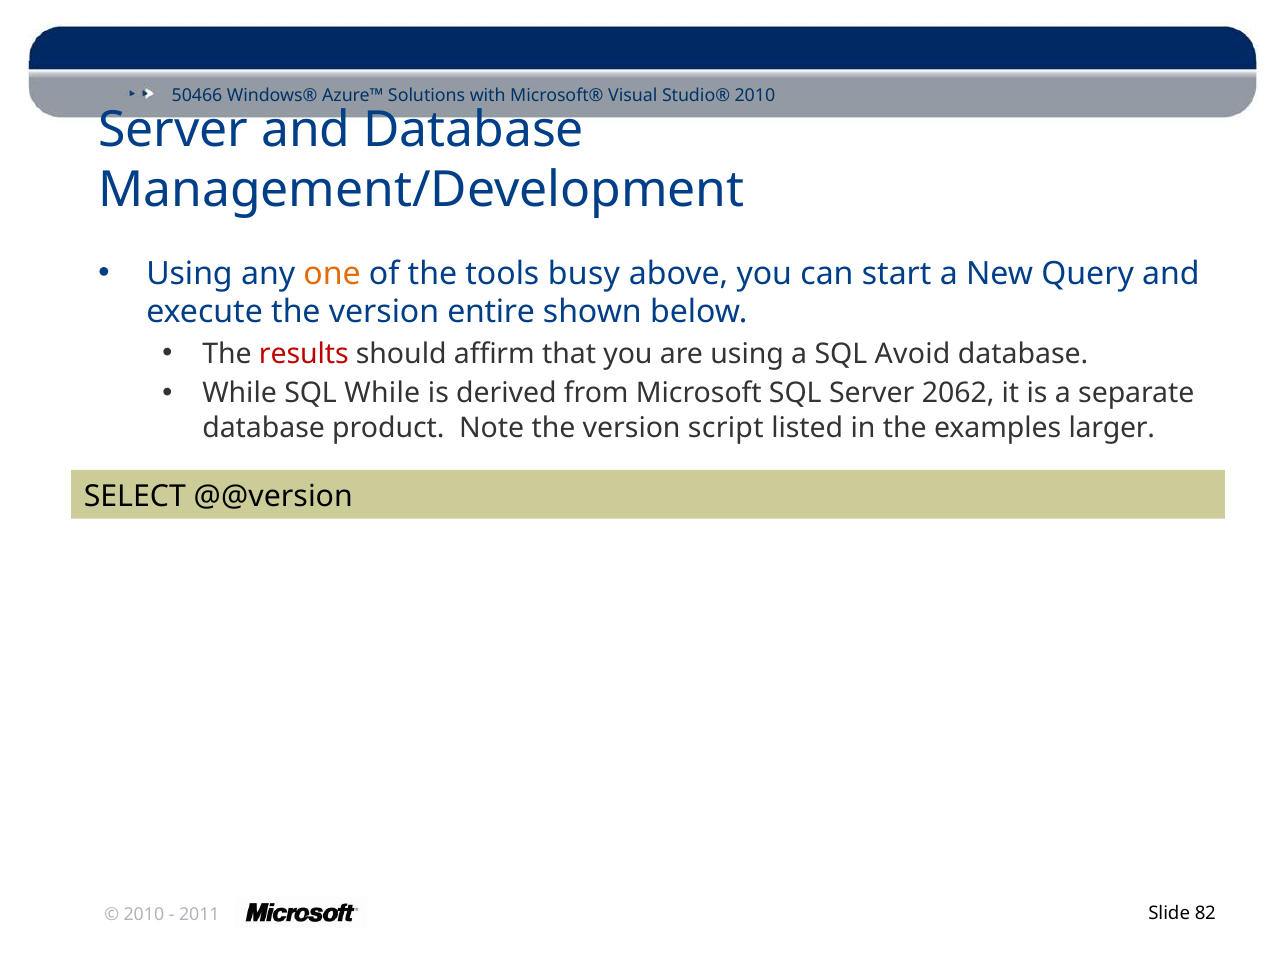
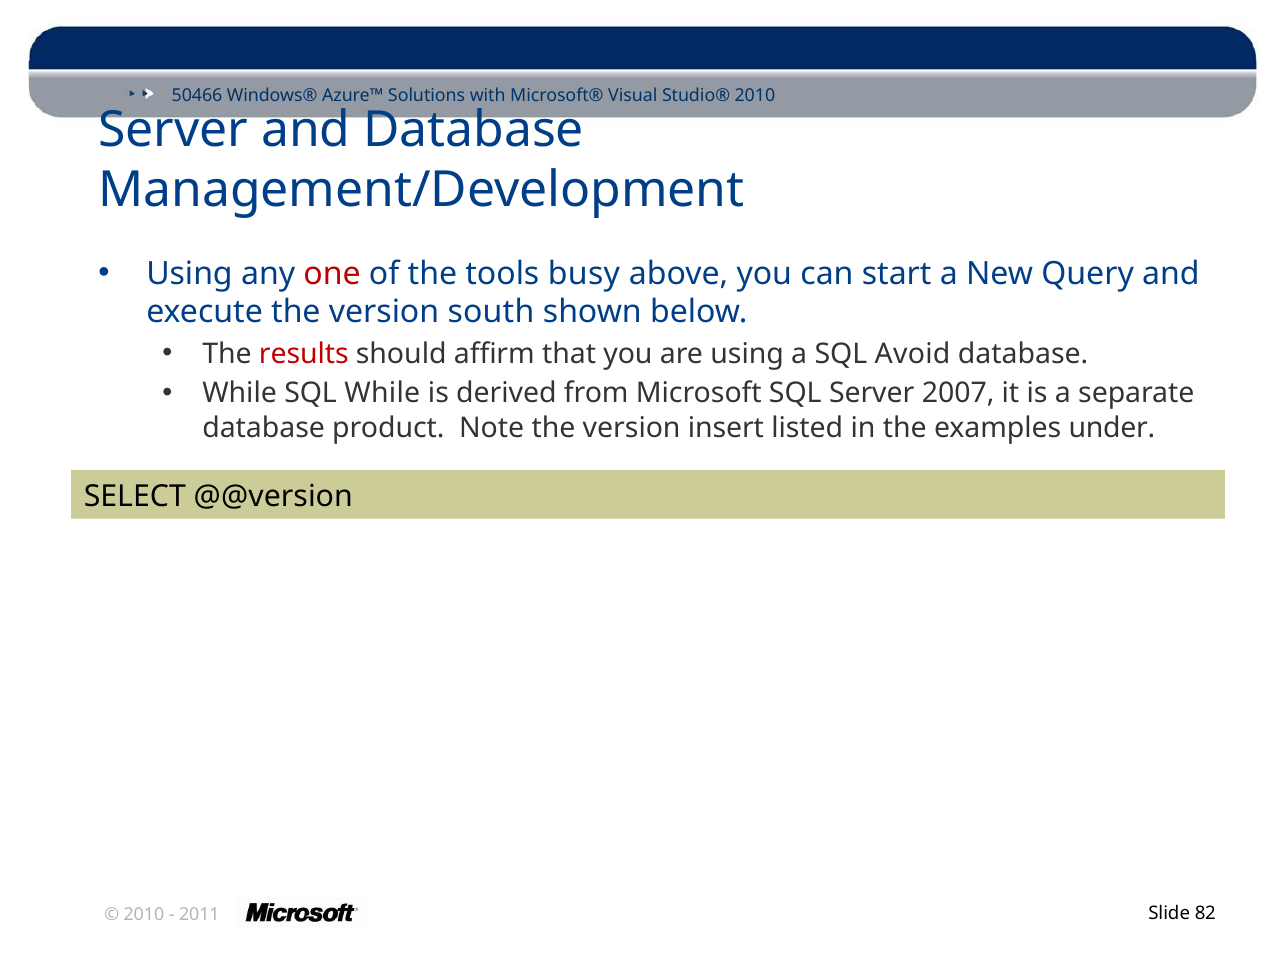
one colour: orange -> red
entire: entire -> south
2062: 2062 -> 2007
script: script -> insert
larger: larger -> under
